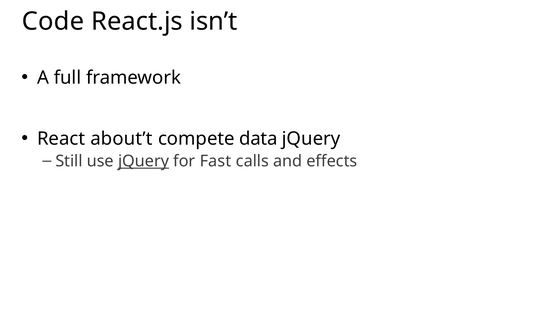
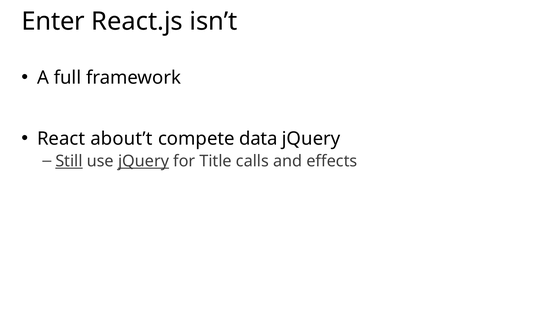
Code: Code -> Enter
Still underline: none -> present
Fast: Fast -> Title
